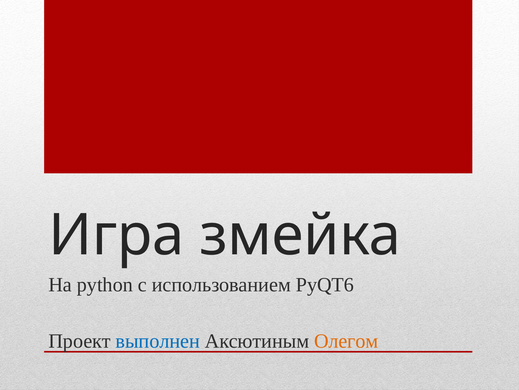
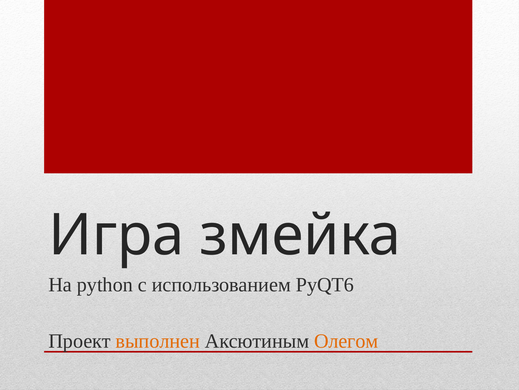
выполнен colour: blue -> orange
